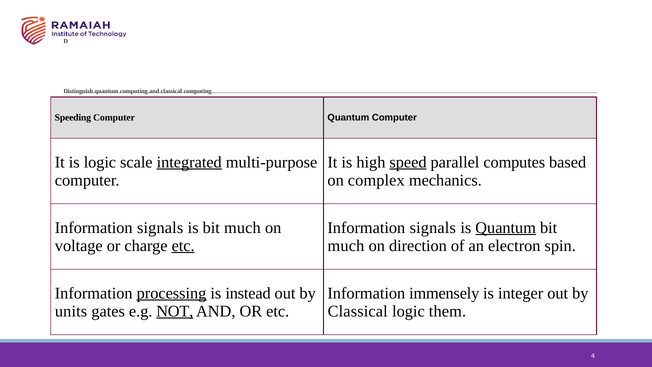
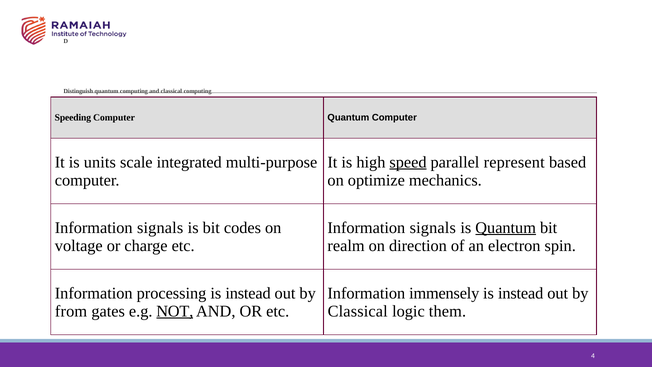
is logic: logic -> units
integrated underline: present -> none
computes: computes -> represent
complex: complex -> optimize
is bit much: much -> codes
etc at (183, 246) underline: present -> none
much at (346, 246): much -> realm
processing underline: present -> none
integer at (521, 293): integer -> instead
units: units -> from
